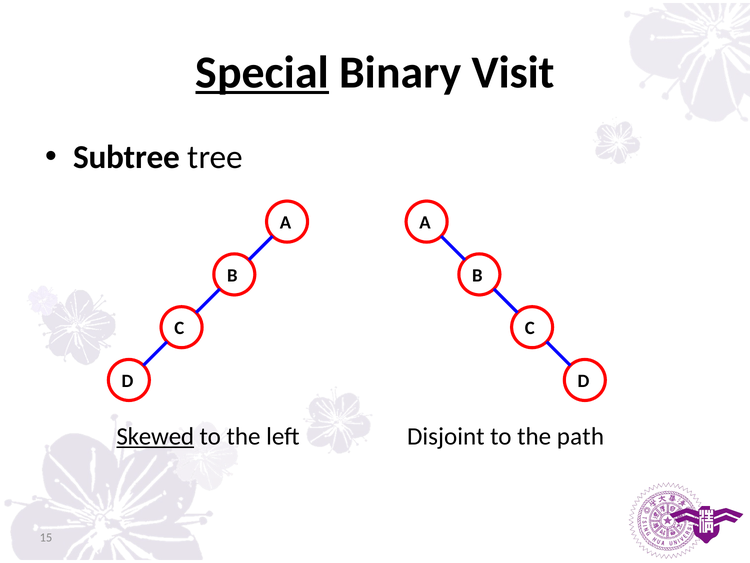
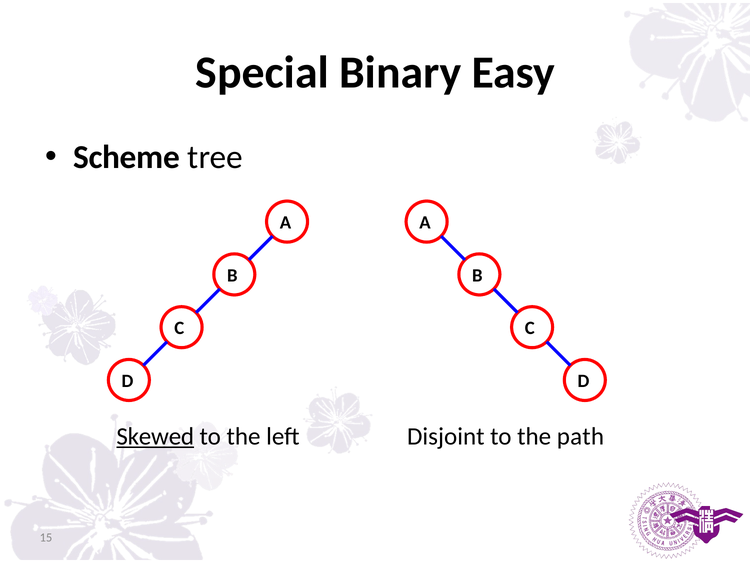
Special underline: present -> none
Visit: Visit -> Easy
Subtree: Subtree -> Scheme
